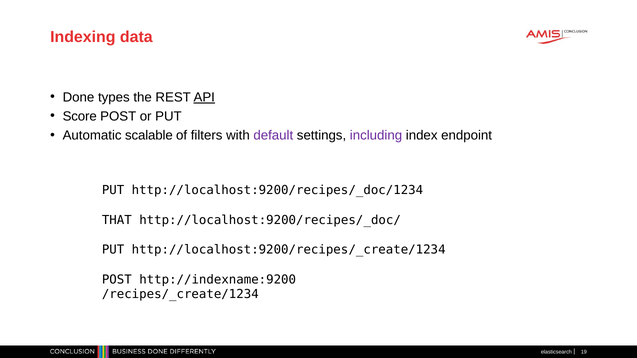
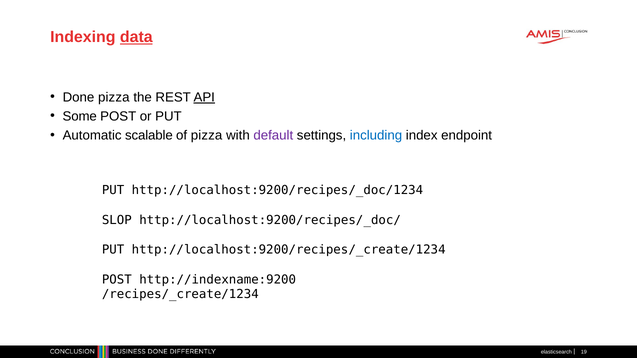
data underline: none -> present
Done types: types -> pizza
Score: Score -> Some
of filters: filters -> pizza
including colour: purple -> blue
THAT: THAT -> SLOP
